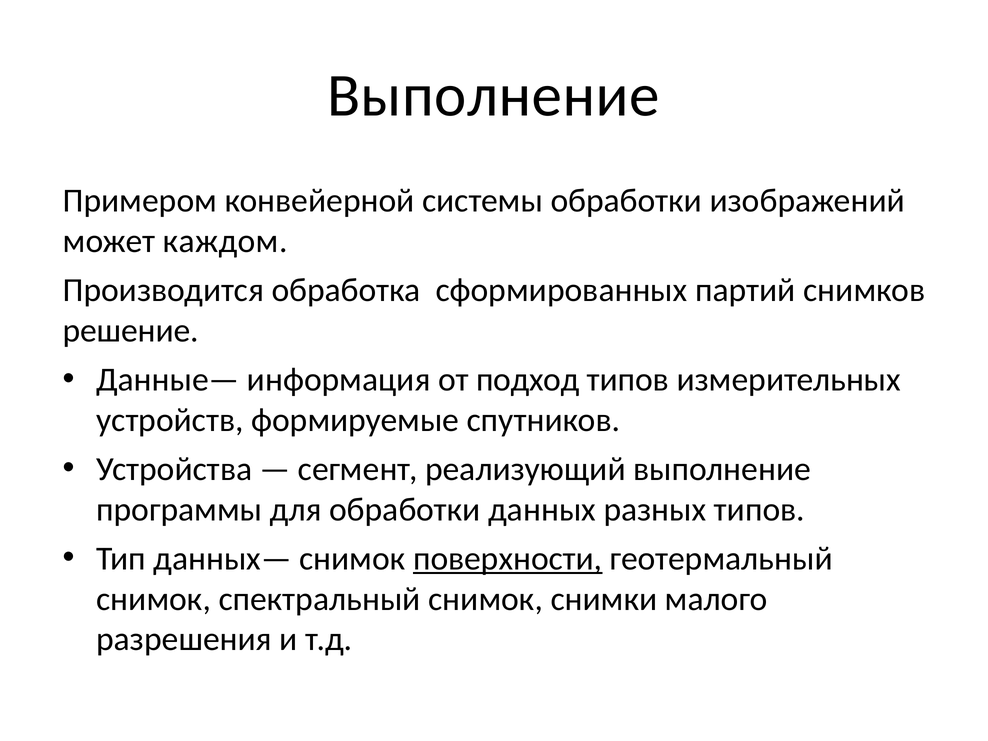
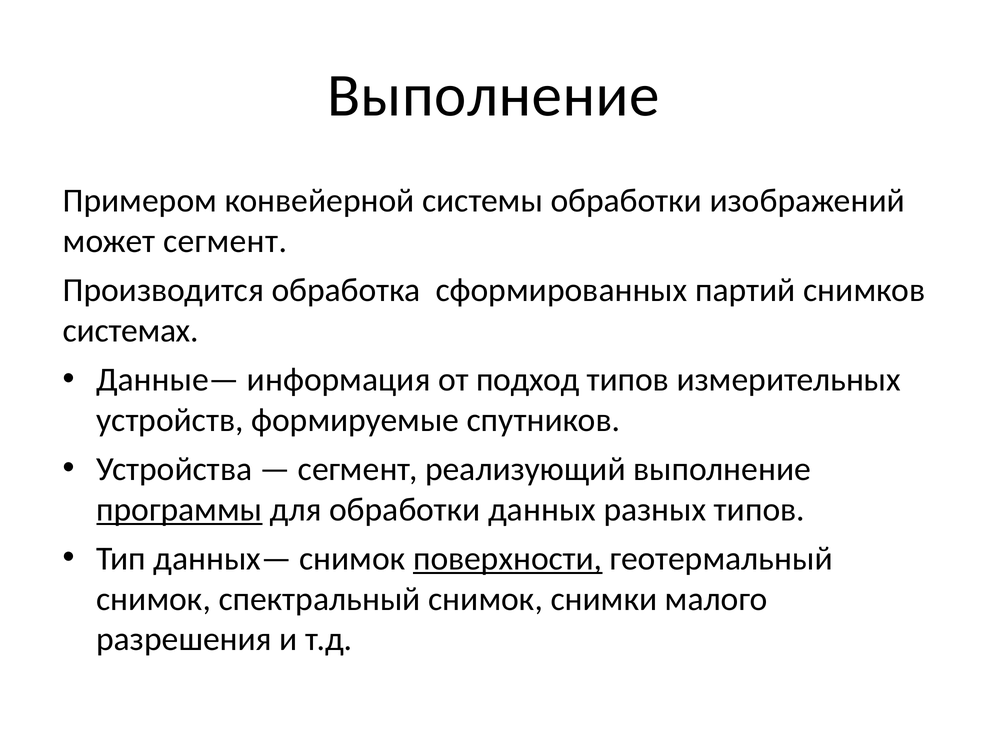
может каждом: каждом -> сегмент
решение: решение -> системах
программы underline: none -> present
